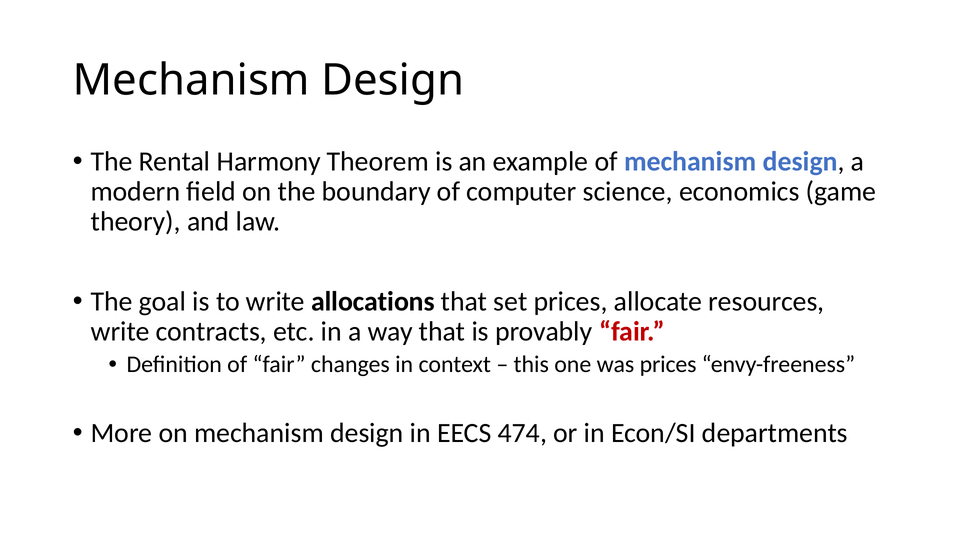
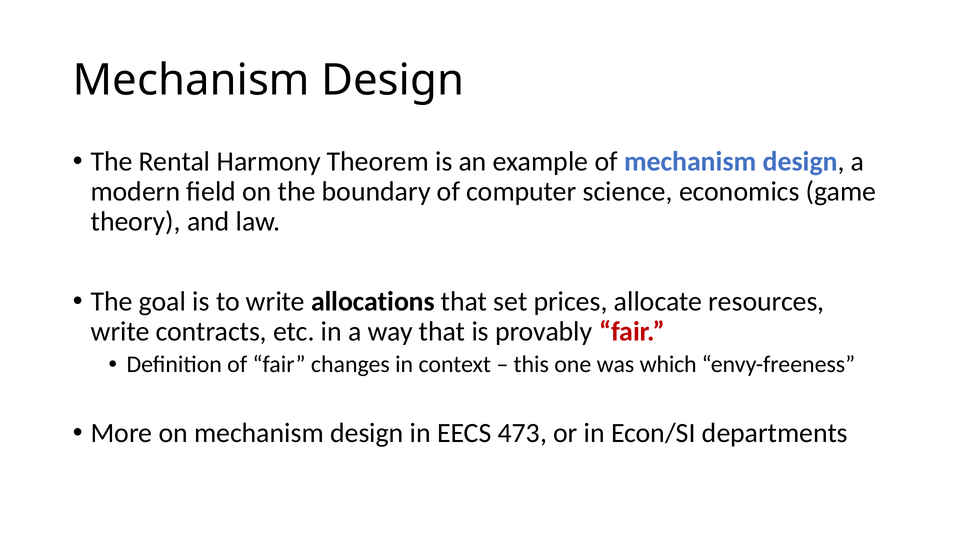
was prices: prices -> which
474: 474 -> 473
